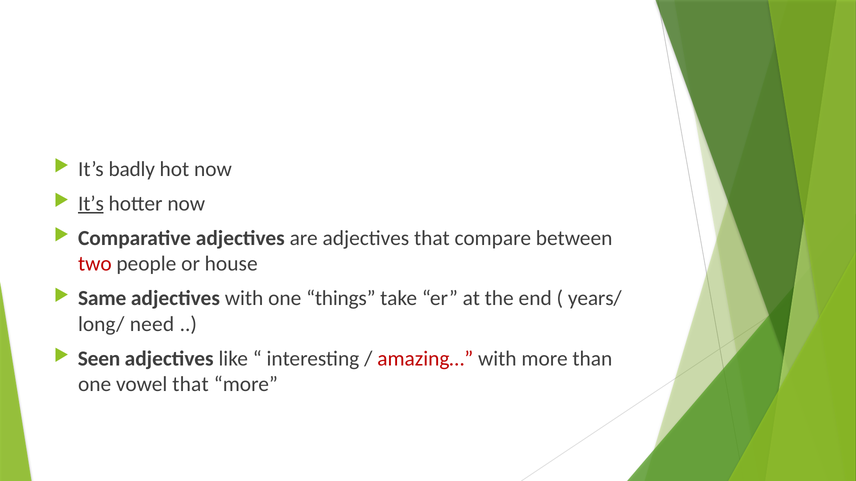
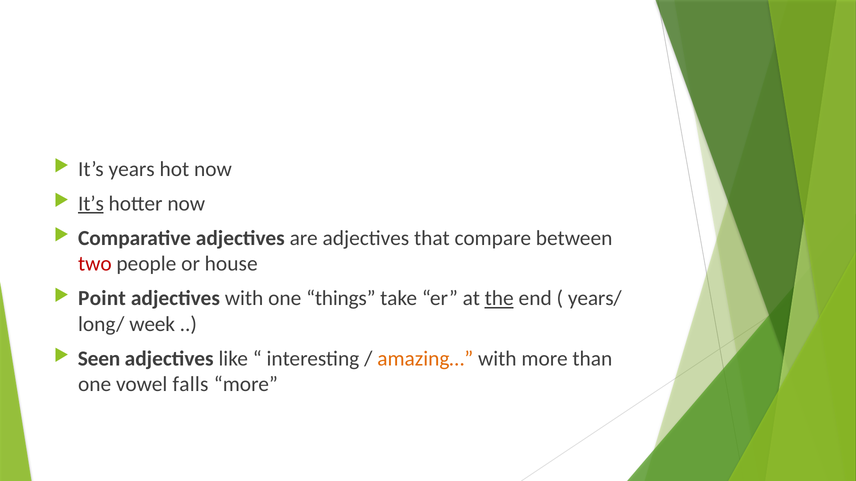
badly: badly -> years
Same: Same -> Point
the underline: none -> present
need: need -> week
amazing… colour: red -> orange
vowel that: that -> falls
